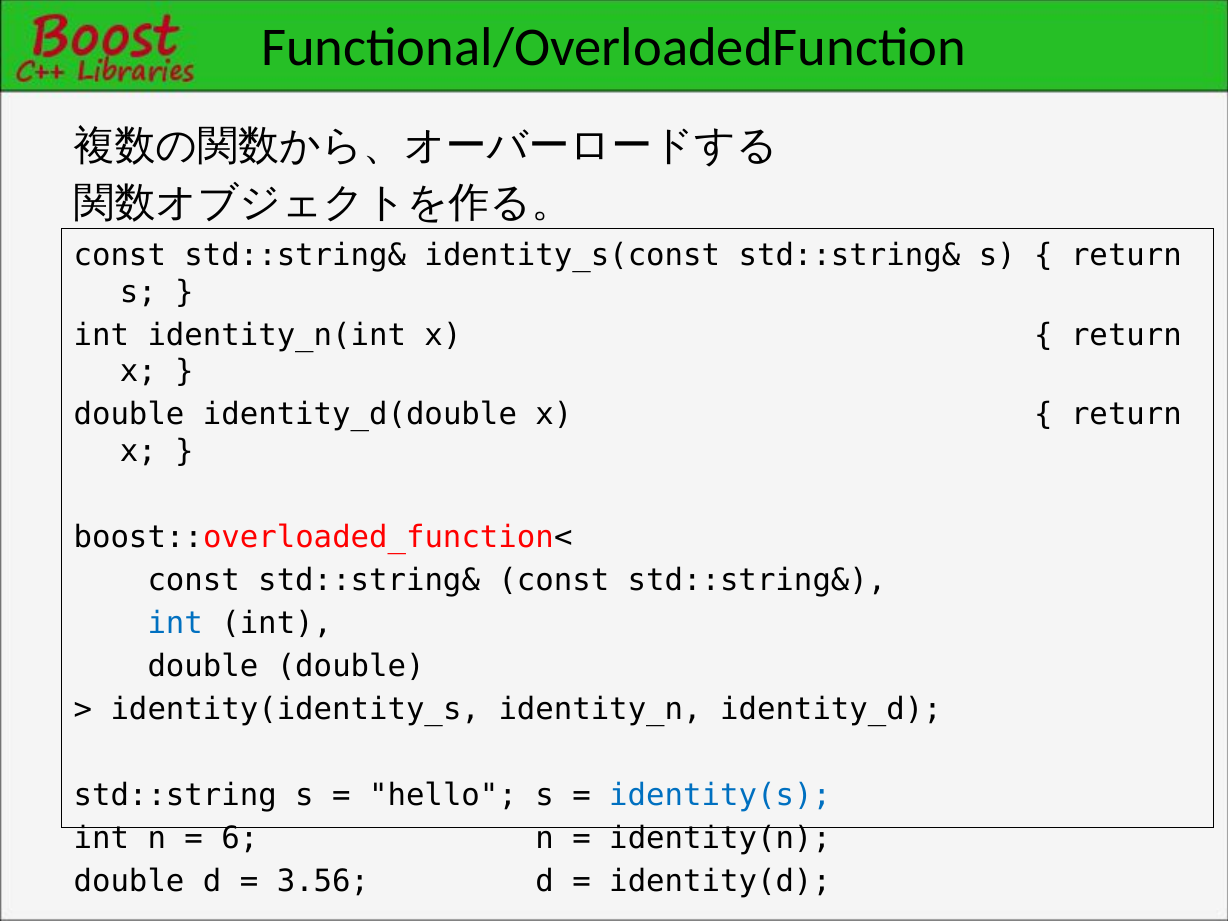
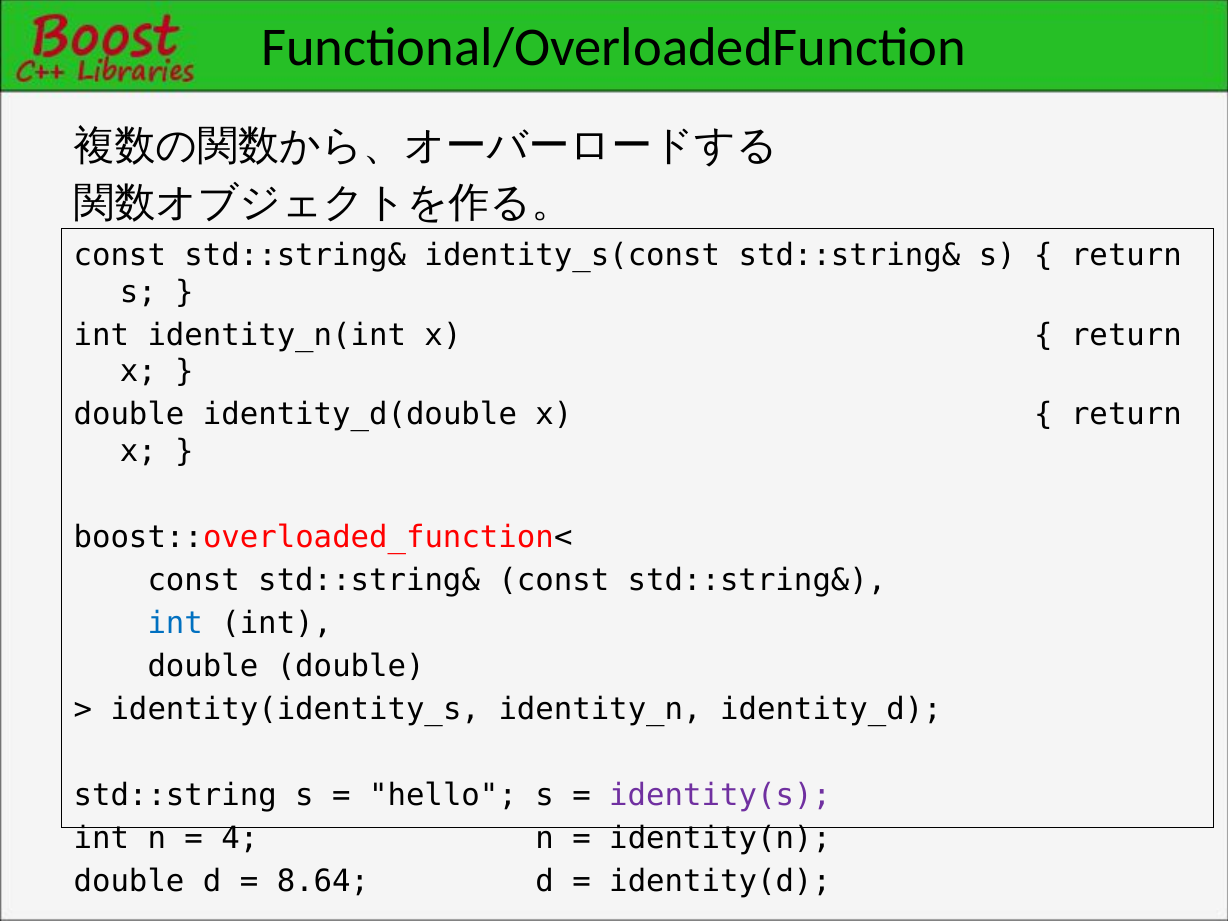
identity(s colour: blue -> purple
6: 6 -> 4
3.56: 3.56 -> 8.64
